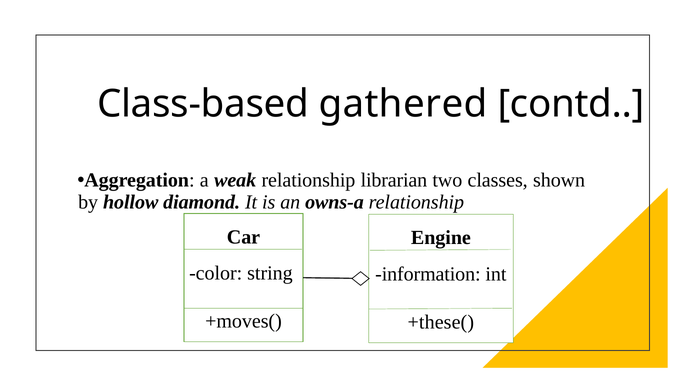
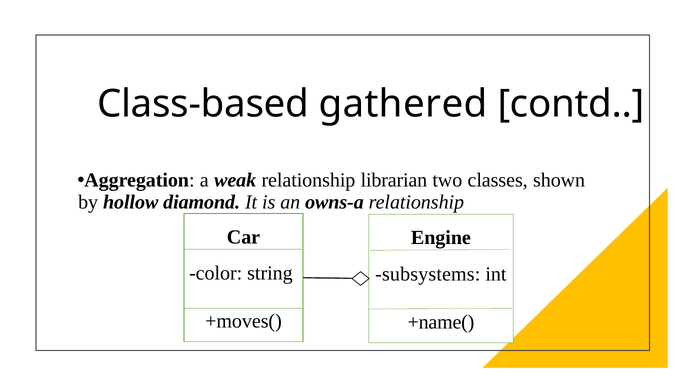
information: information -> subsystems
+these(: +these( -> +name(
